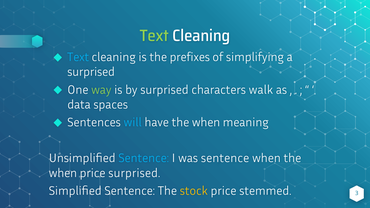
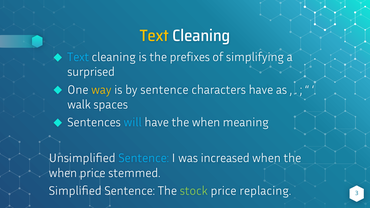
Text at (154, 36) colour: light green -> yellow
way colour: light green -> yellow
by surprised: surprised -> sentence
characters walk: walk -> have
data: data -> walk
was sentence: sentence -> increased
price surprised: surprised -> stemmed
stock colour: yellow -> light green
stemmed: stemmed -> replacing
